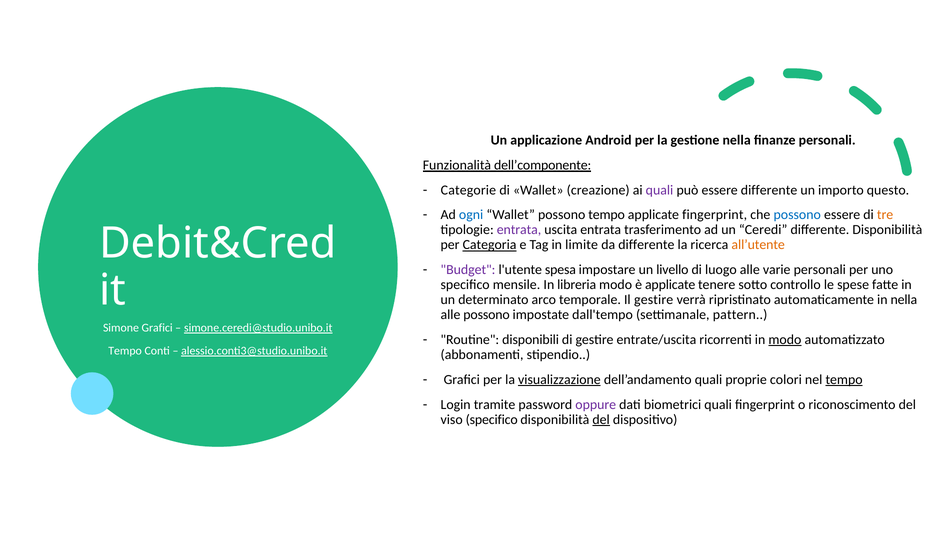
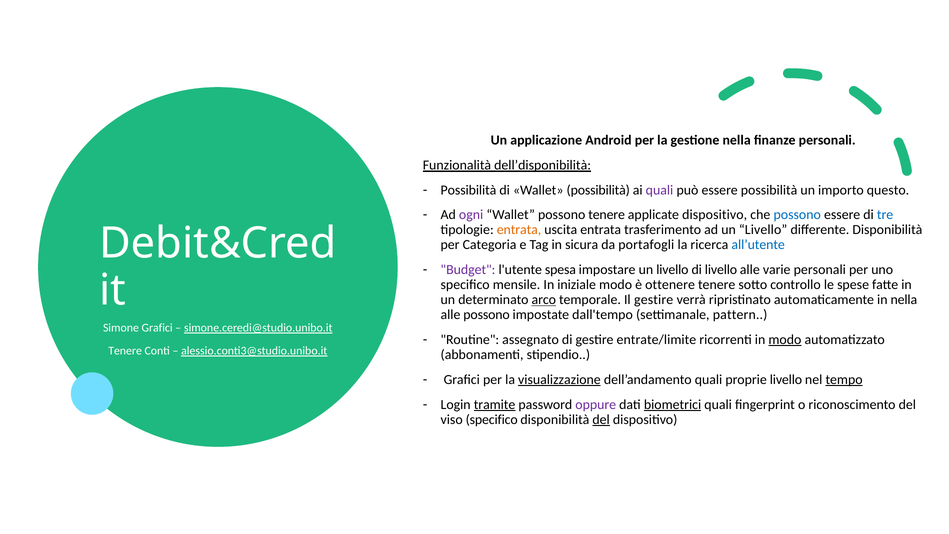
dell’componente: dell’componente -> dell’disponibilità
Categorie at (468, 190): Categorie -> Possibilità
Wallet creazione: creazione -> possibilità
essere differente: differente -> possibilità
ogni colour: blue -> purple
possono tempo: tempo -> tenere
applicate fingerprint: fingerprint -> dispositivo
tre colour: orange -> blue
entrata at (519, 230) colour: purple -> orange
ad un Ceredi: Ceredi -> Livello
Categoria underline: present -> none
limite: limite -> sicura
da differente: differente -> portafogli
all’utente colour: orange -> blue
di luogo: luogo -> livello
libreria: libreria -> iniziale
è applicate: applicate -> ottenere
arco underline: none -> present
disponibili: disponibili -> assegnato
entrate/uscita: entrate/uscita -> entrate/limite
Tempo at (125, 351): Tempo -> Tenere
proprie colori: colori -> livello
tramite underline: none -> present
biometrici underline: none -> present
